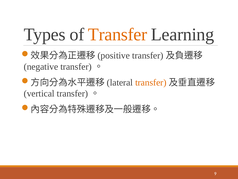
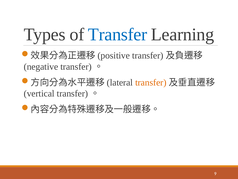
Transfer at (118, 34) colour: orange -> blue
